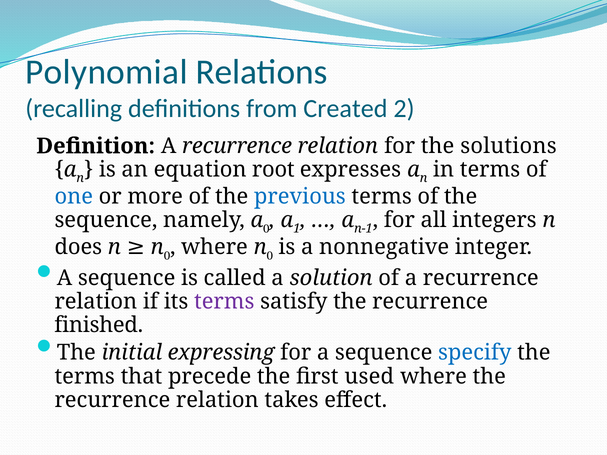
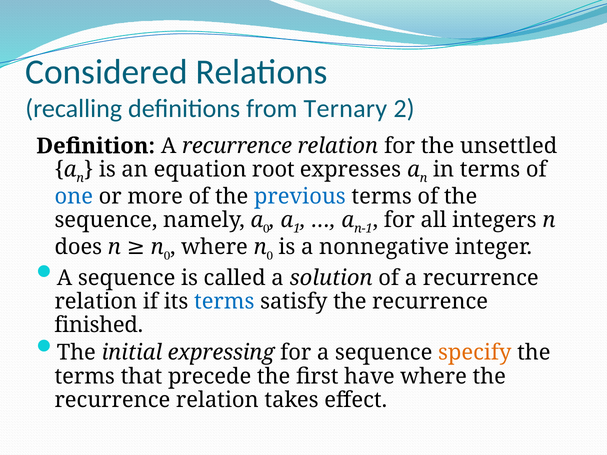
Polynomial: Polynomial -> Considered
Created: Created -> Ternary
solutions: solutions -> unsettled
terms at (224, 302) colour: purple -> blue
specify colour: blue -> orange
used: used -> have
